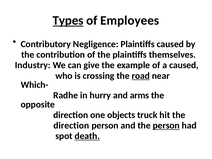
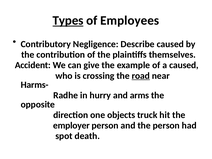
Negligence Plaintiffs: Plaintiffs -> Describe
Industry: Industry -> Accident
Which-: Which- -> Harms-
direction at (71, 125): direction -> employer
person at (166, 125) underline: present -> none
death underline: present -> none
